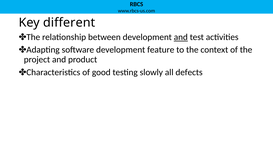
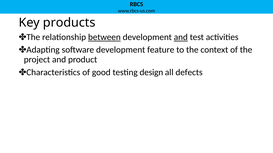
different: different -> products
between underline: none -> present
slowly: slowly -> design
